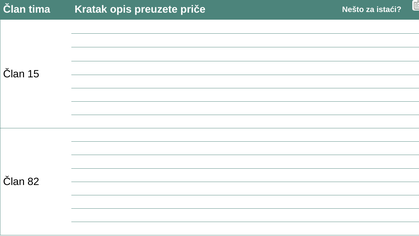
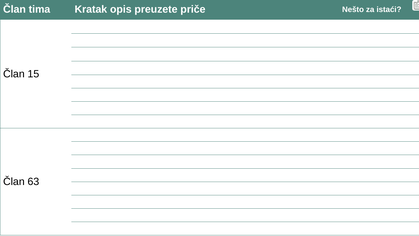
82: 82 -> 63
